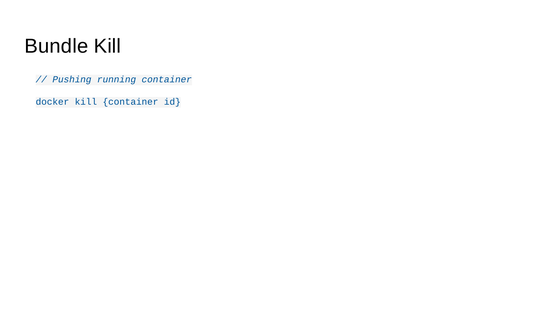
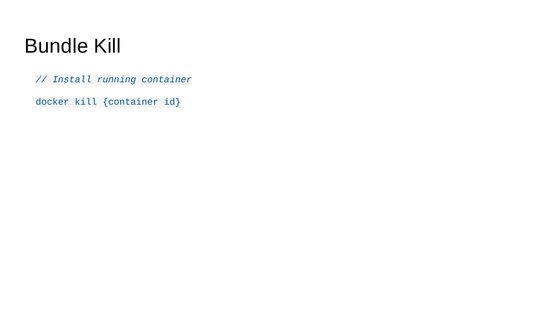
Pushing: Pushing -> Install
